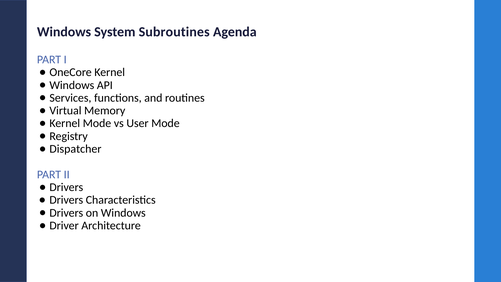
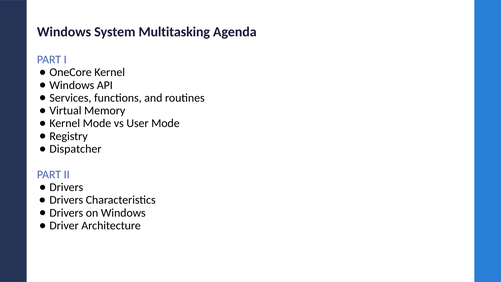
Subroutines: Subroutines -> Multitasking
